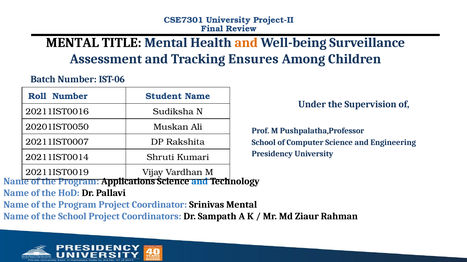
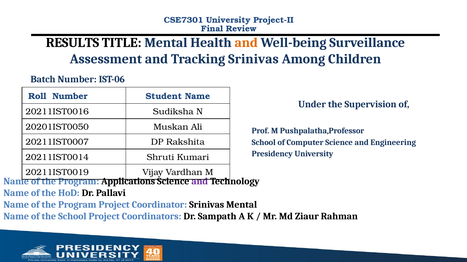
MENTAL at (72, 43): MENTAL -> RESULTS
Tracking Ensures: Ensures -> Srinivas
and at (200, 182) colour: blue -> purple
